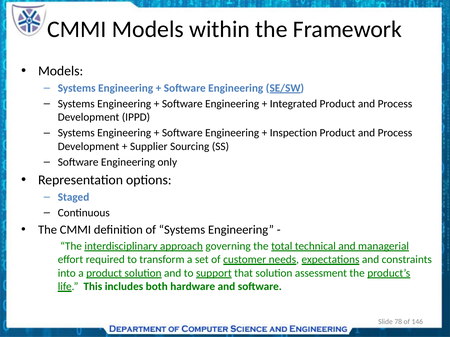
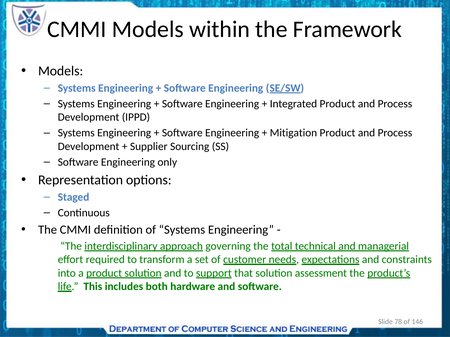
Inspection: Inspection -> Mitigation
